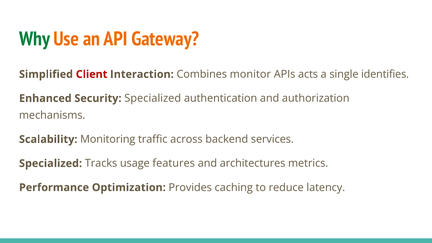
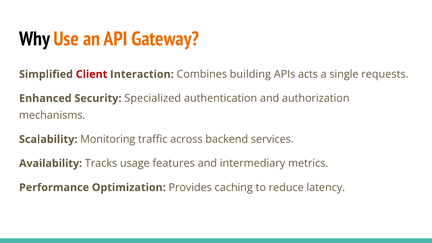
Why colour: green -> black
monitor: monitor -> building
identifies: identifies -> requests
Specialized at (51, 163): Specialized -> Availability
architectures: architectures -> intermediary
